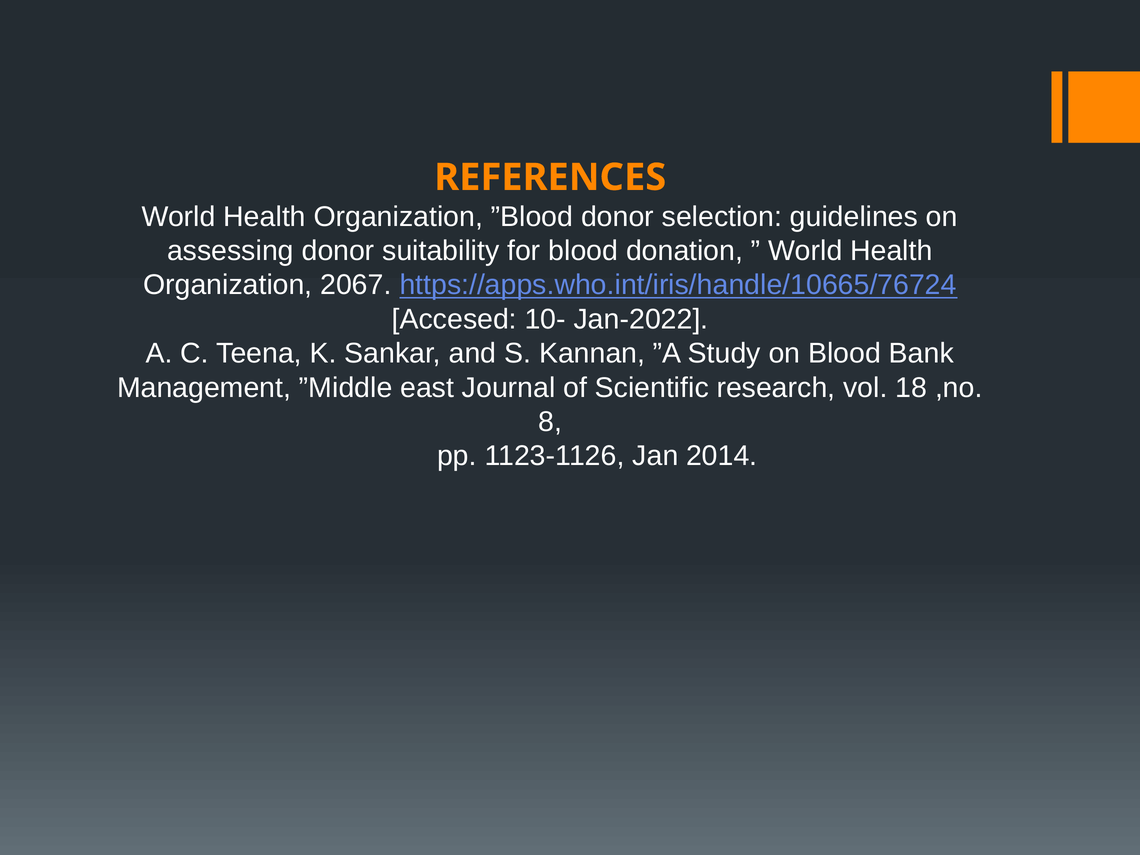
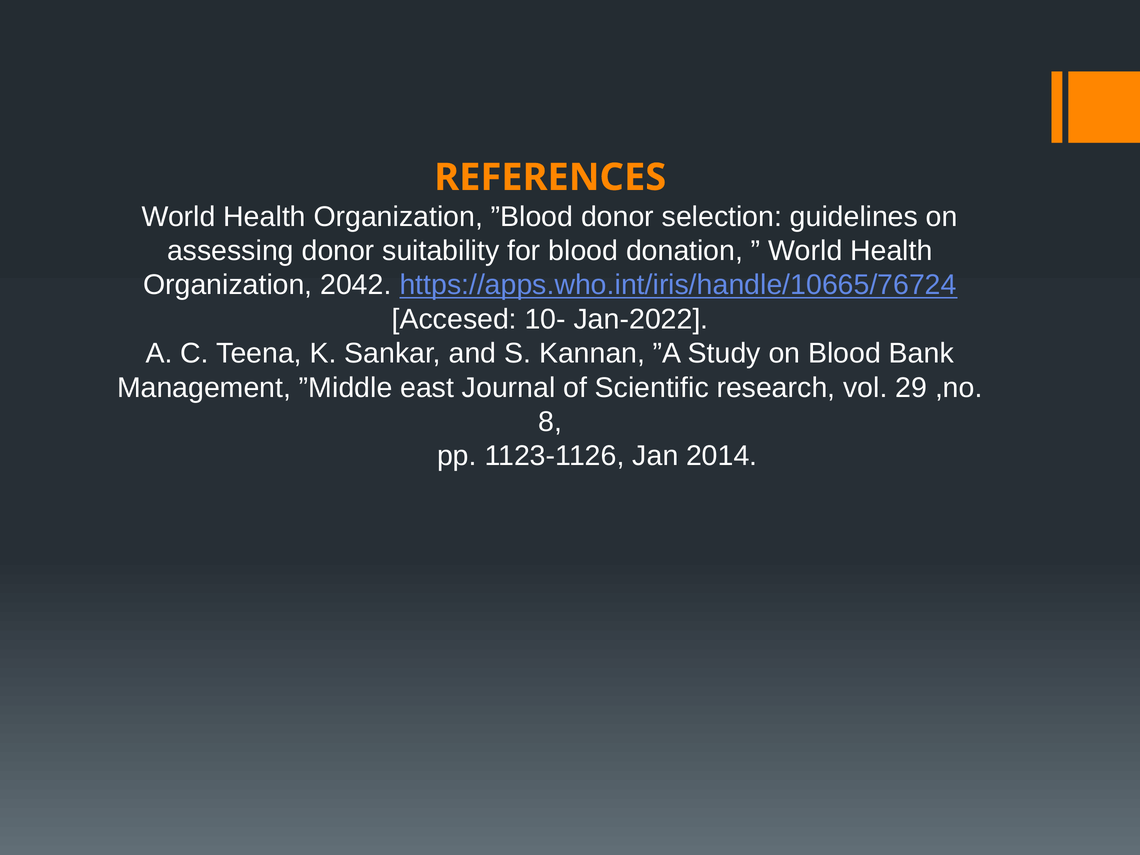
2067: 2067 -> 2042
18: 18 -> 29
